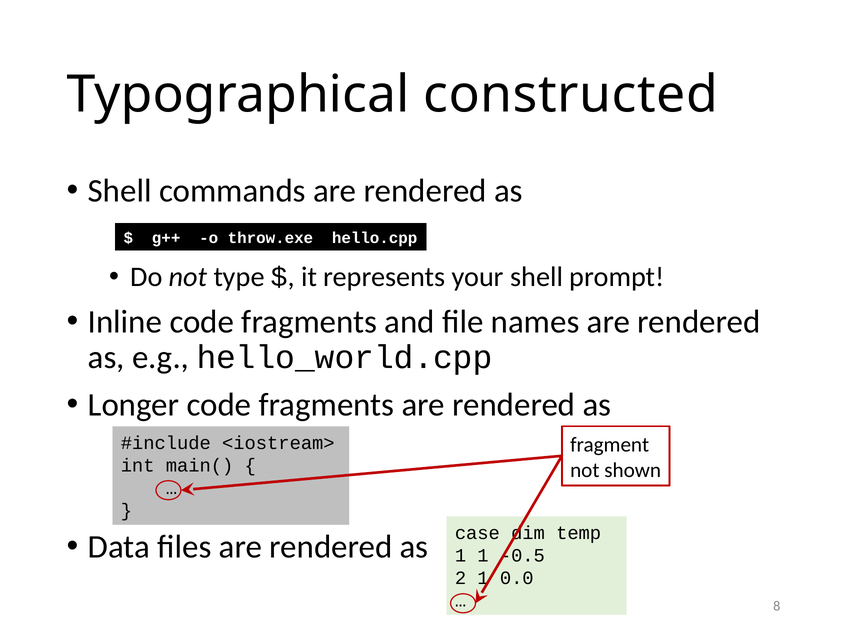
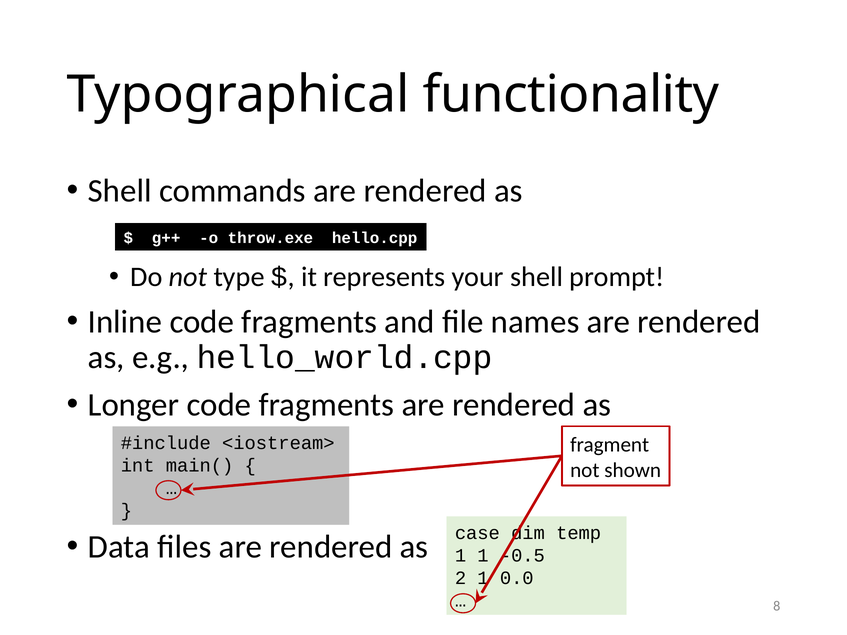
constructed: constructed -> functionality
